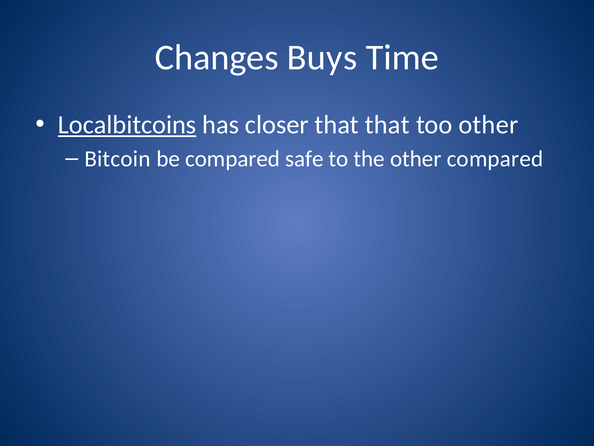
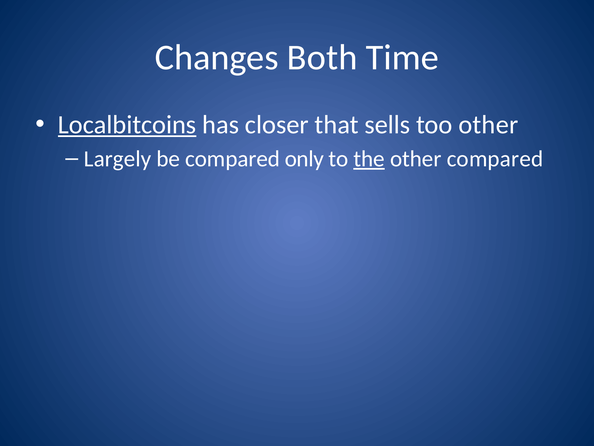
Buys: Buys -> Both
that that: that -> sells
Bitcoin: Bitcoin -> Largely
safe: safe -> only
the underline: none -> present
